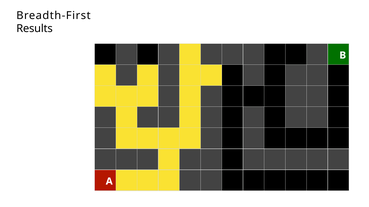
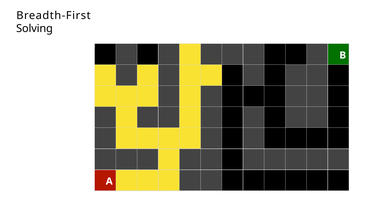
Results: Results -> Solving
